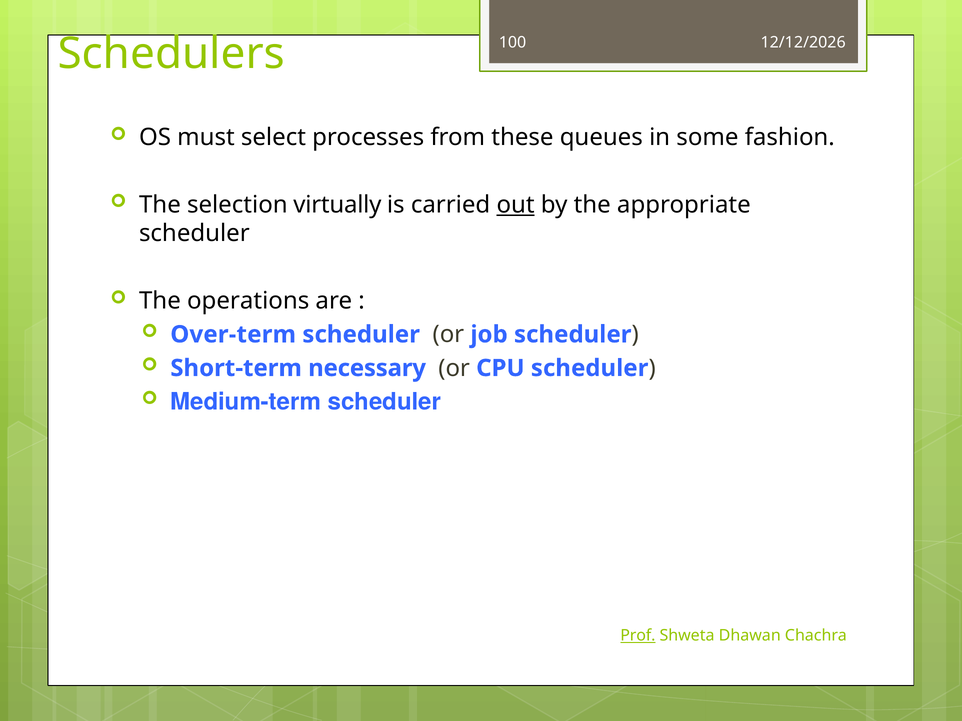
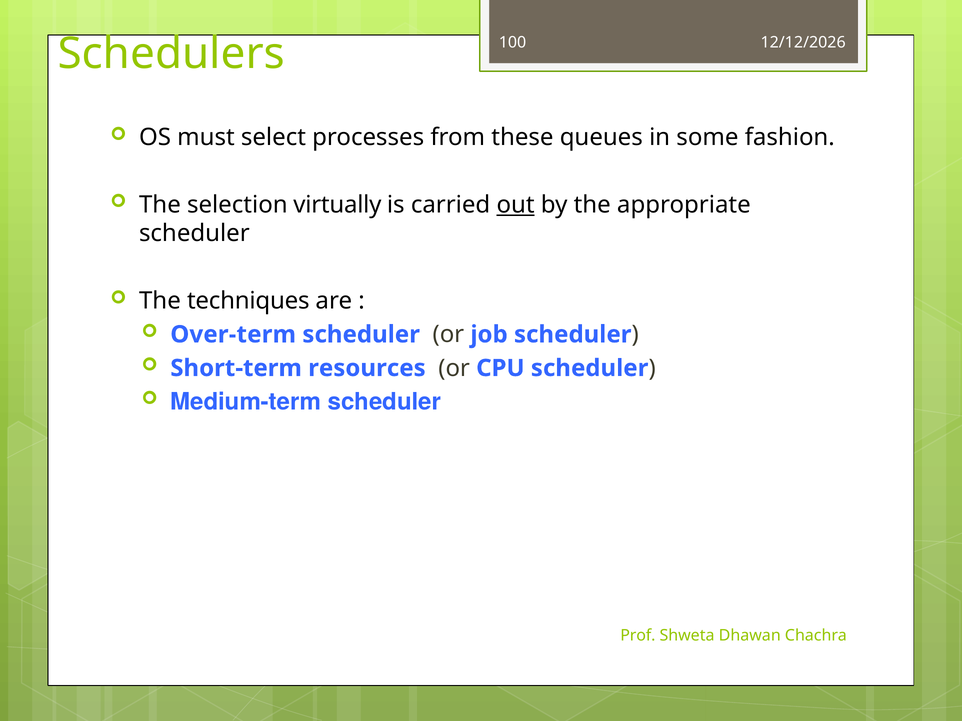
operations: operations -> techniques
necessary: necessary -> resources
Prof underline: present -> none
